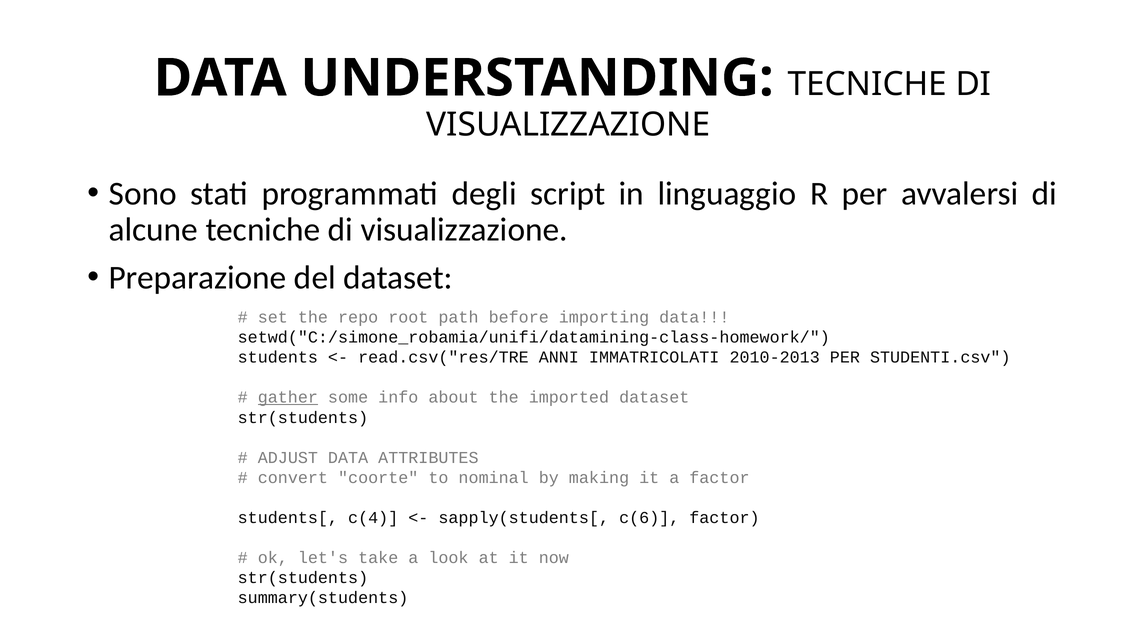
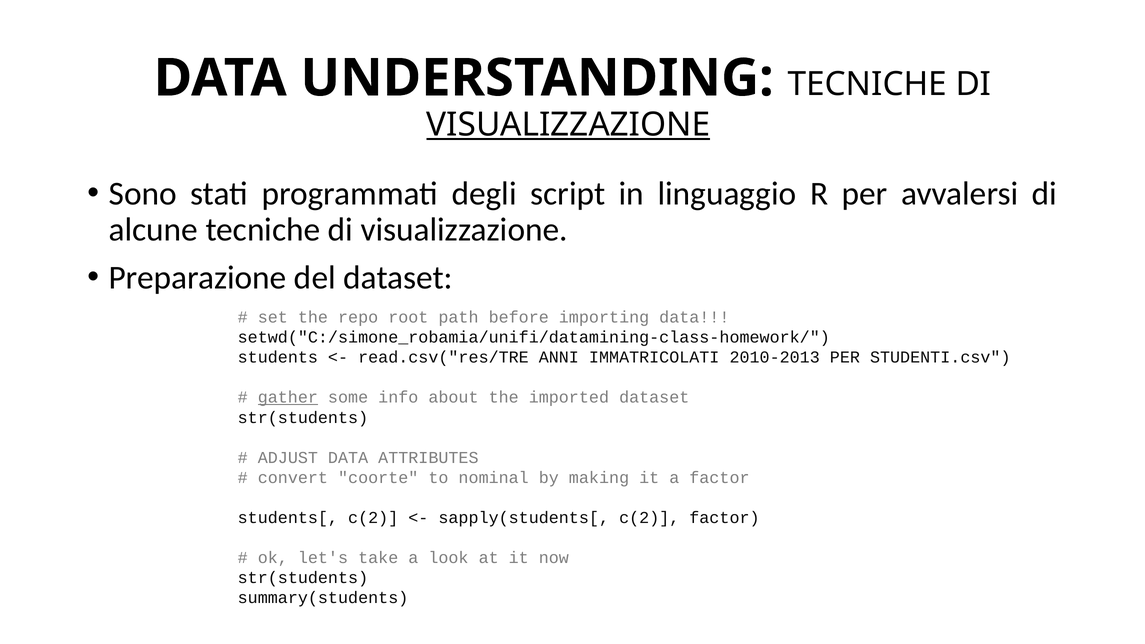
VISUALIZZAZIONE at (568, 125) underline: none -> present
students[ c(4: c(4 -> c(2
sapply(students[ c(6: c(6 -> c(2
